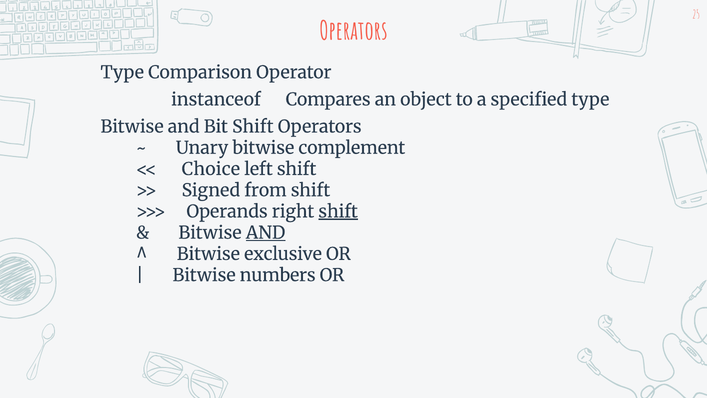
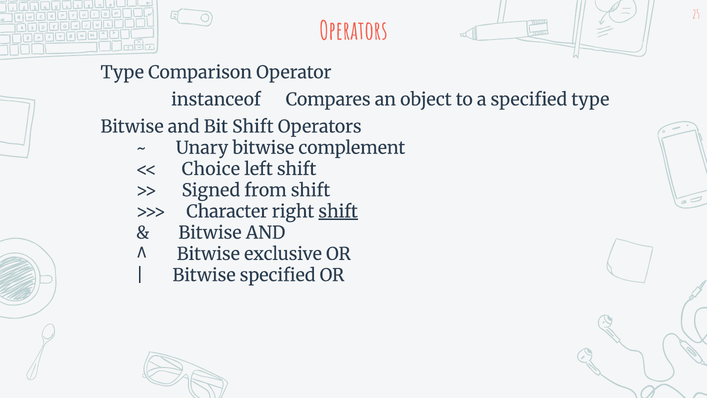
Operands: Operands -> Character
AND at (266, 233) underline: present -> none
Bitwise numbers: numbers -> specified
